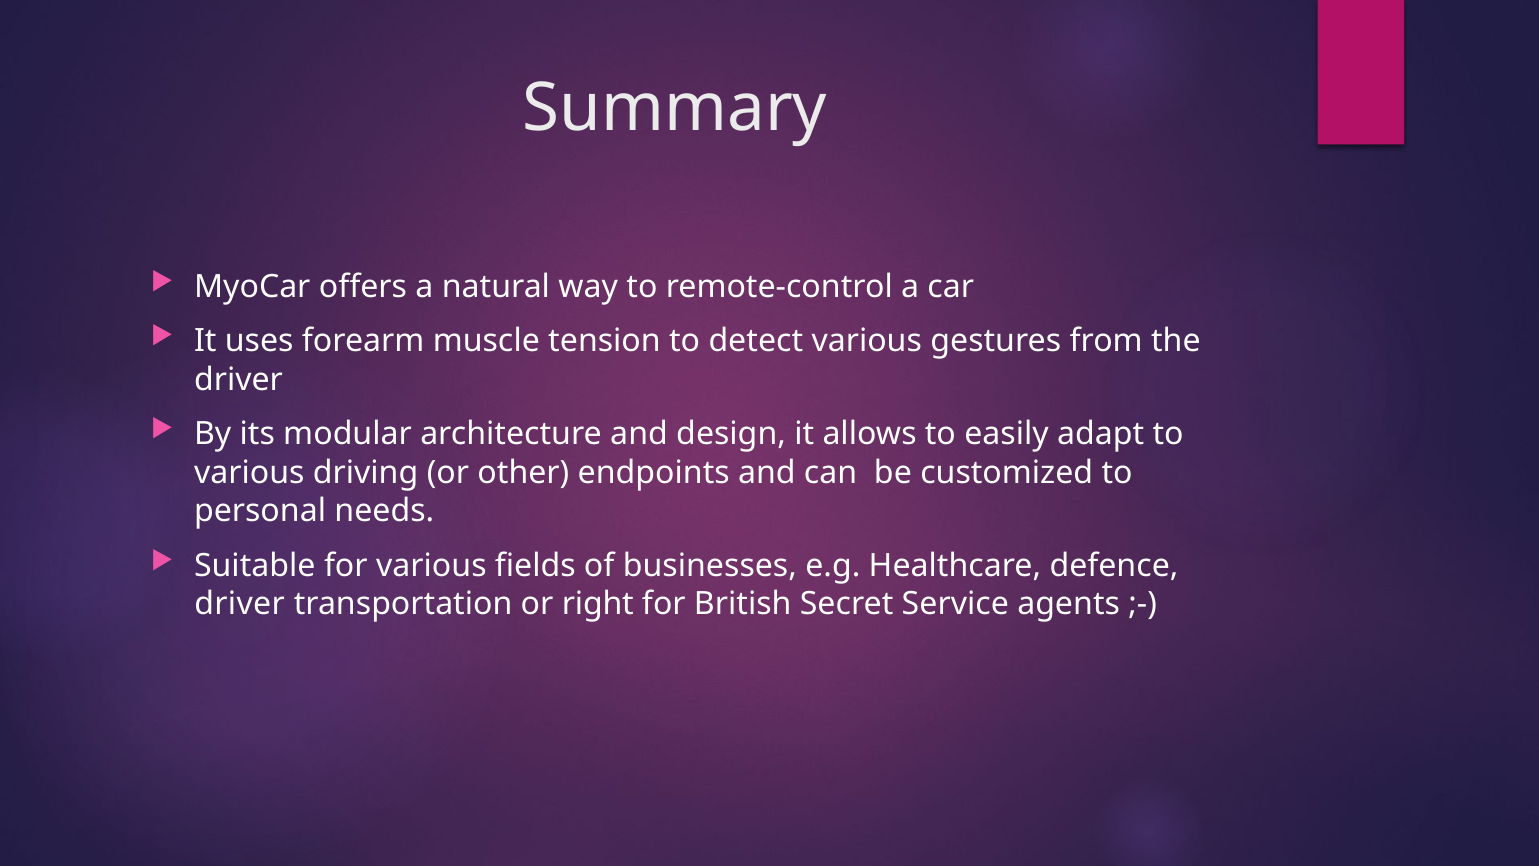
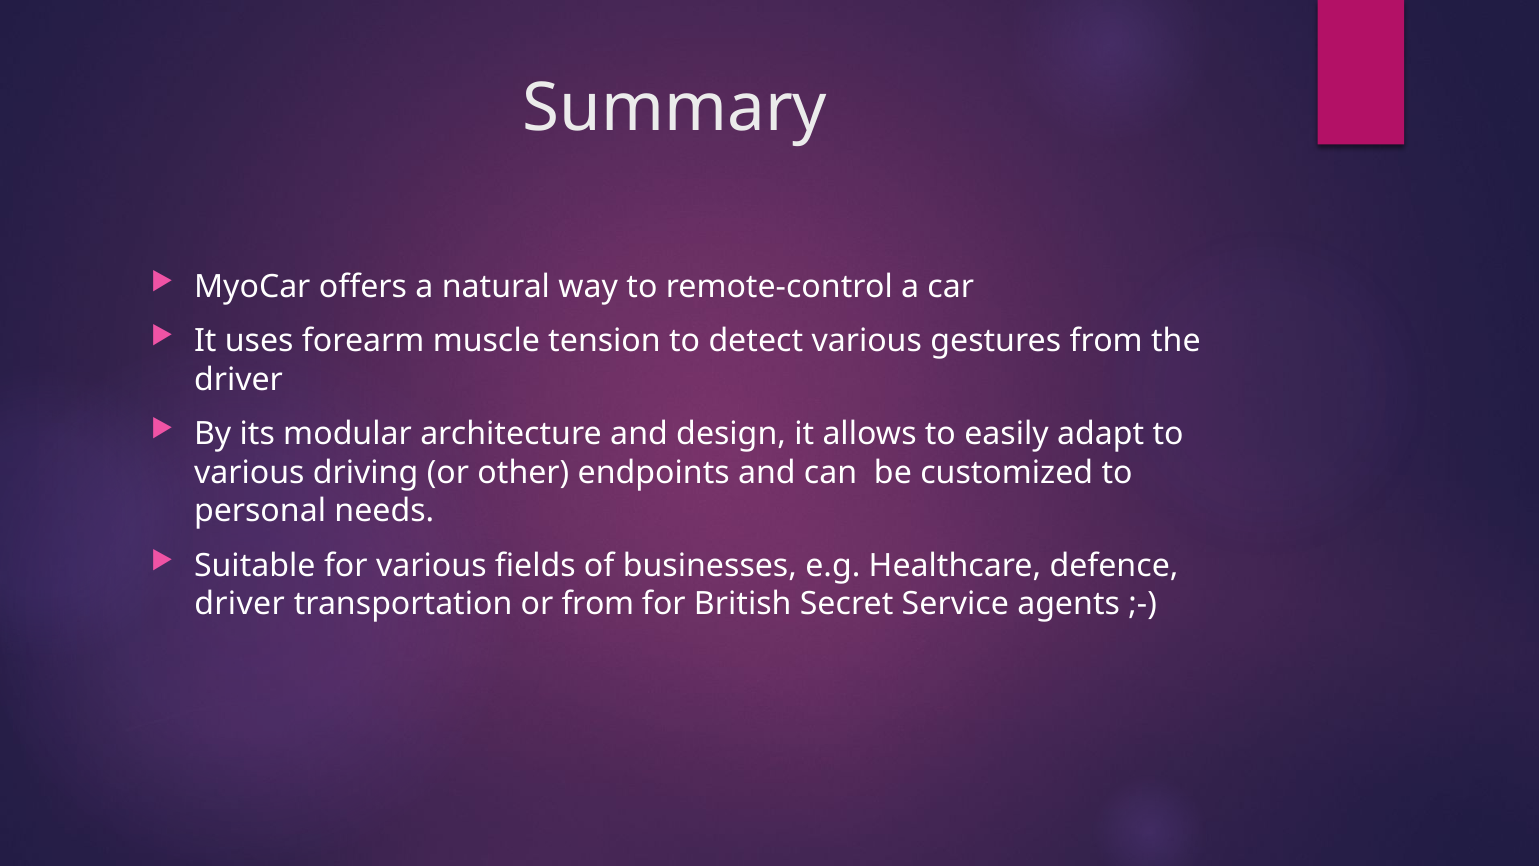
or right: right -> from
